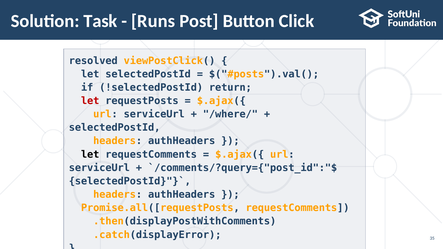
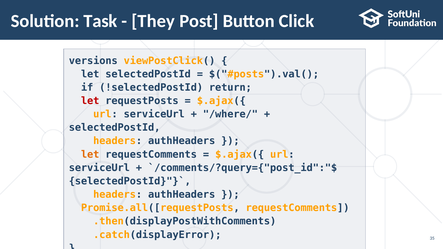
Runs: Runs -> They
resolved: resolved -> versions
let at (90, 155) colour: black -> orange
